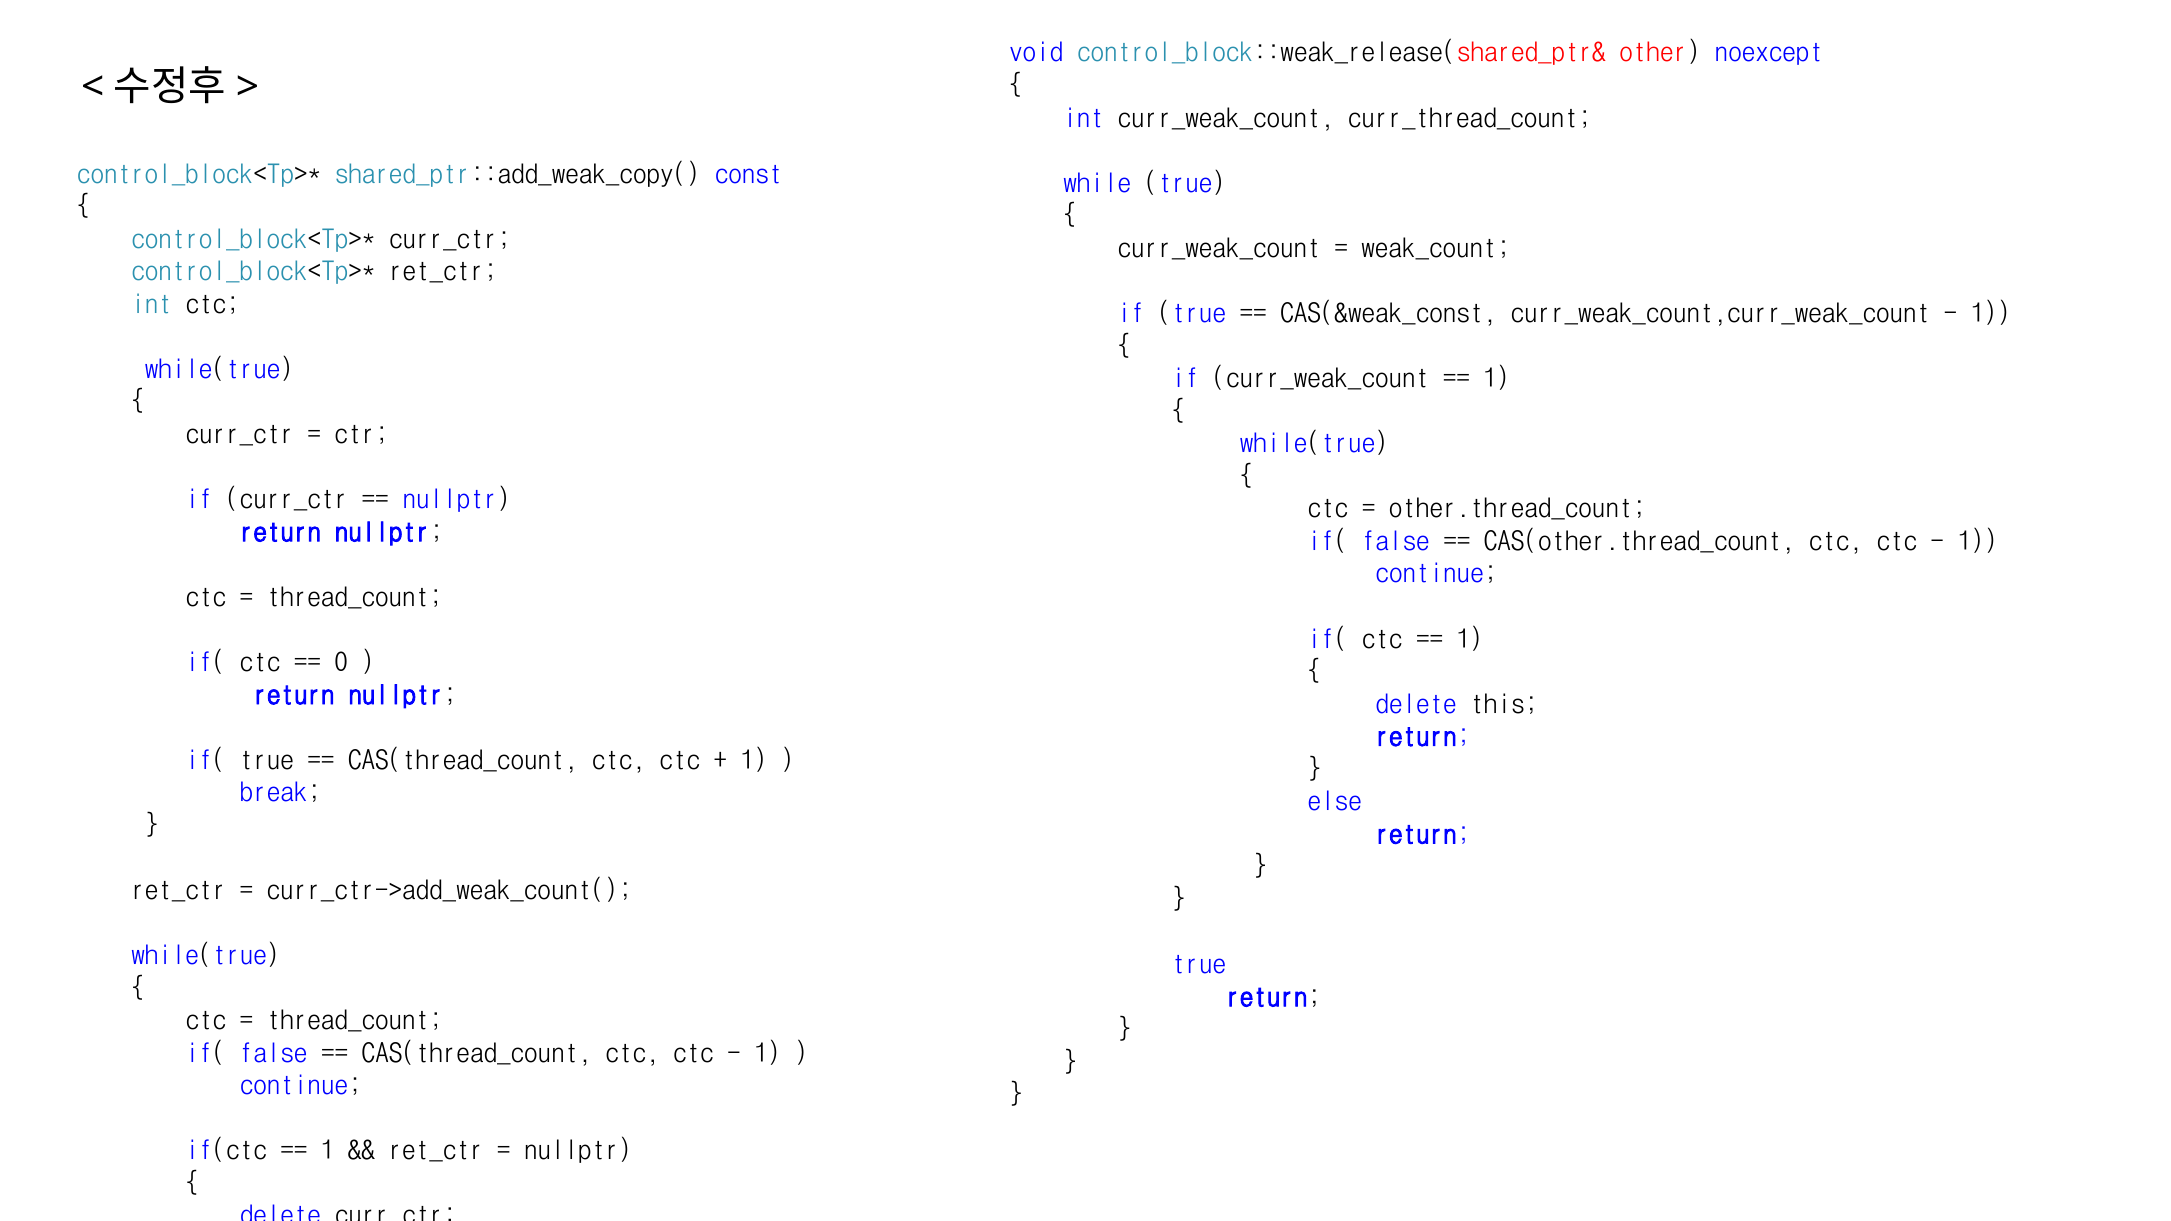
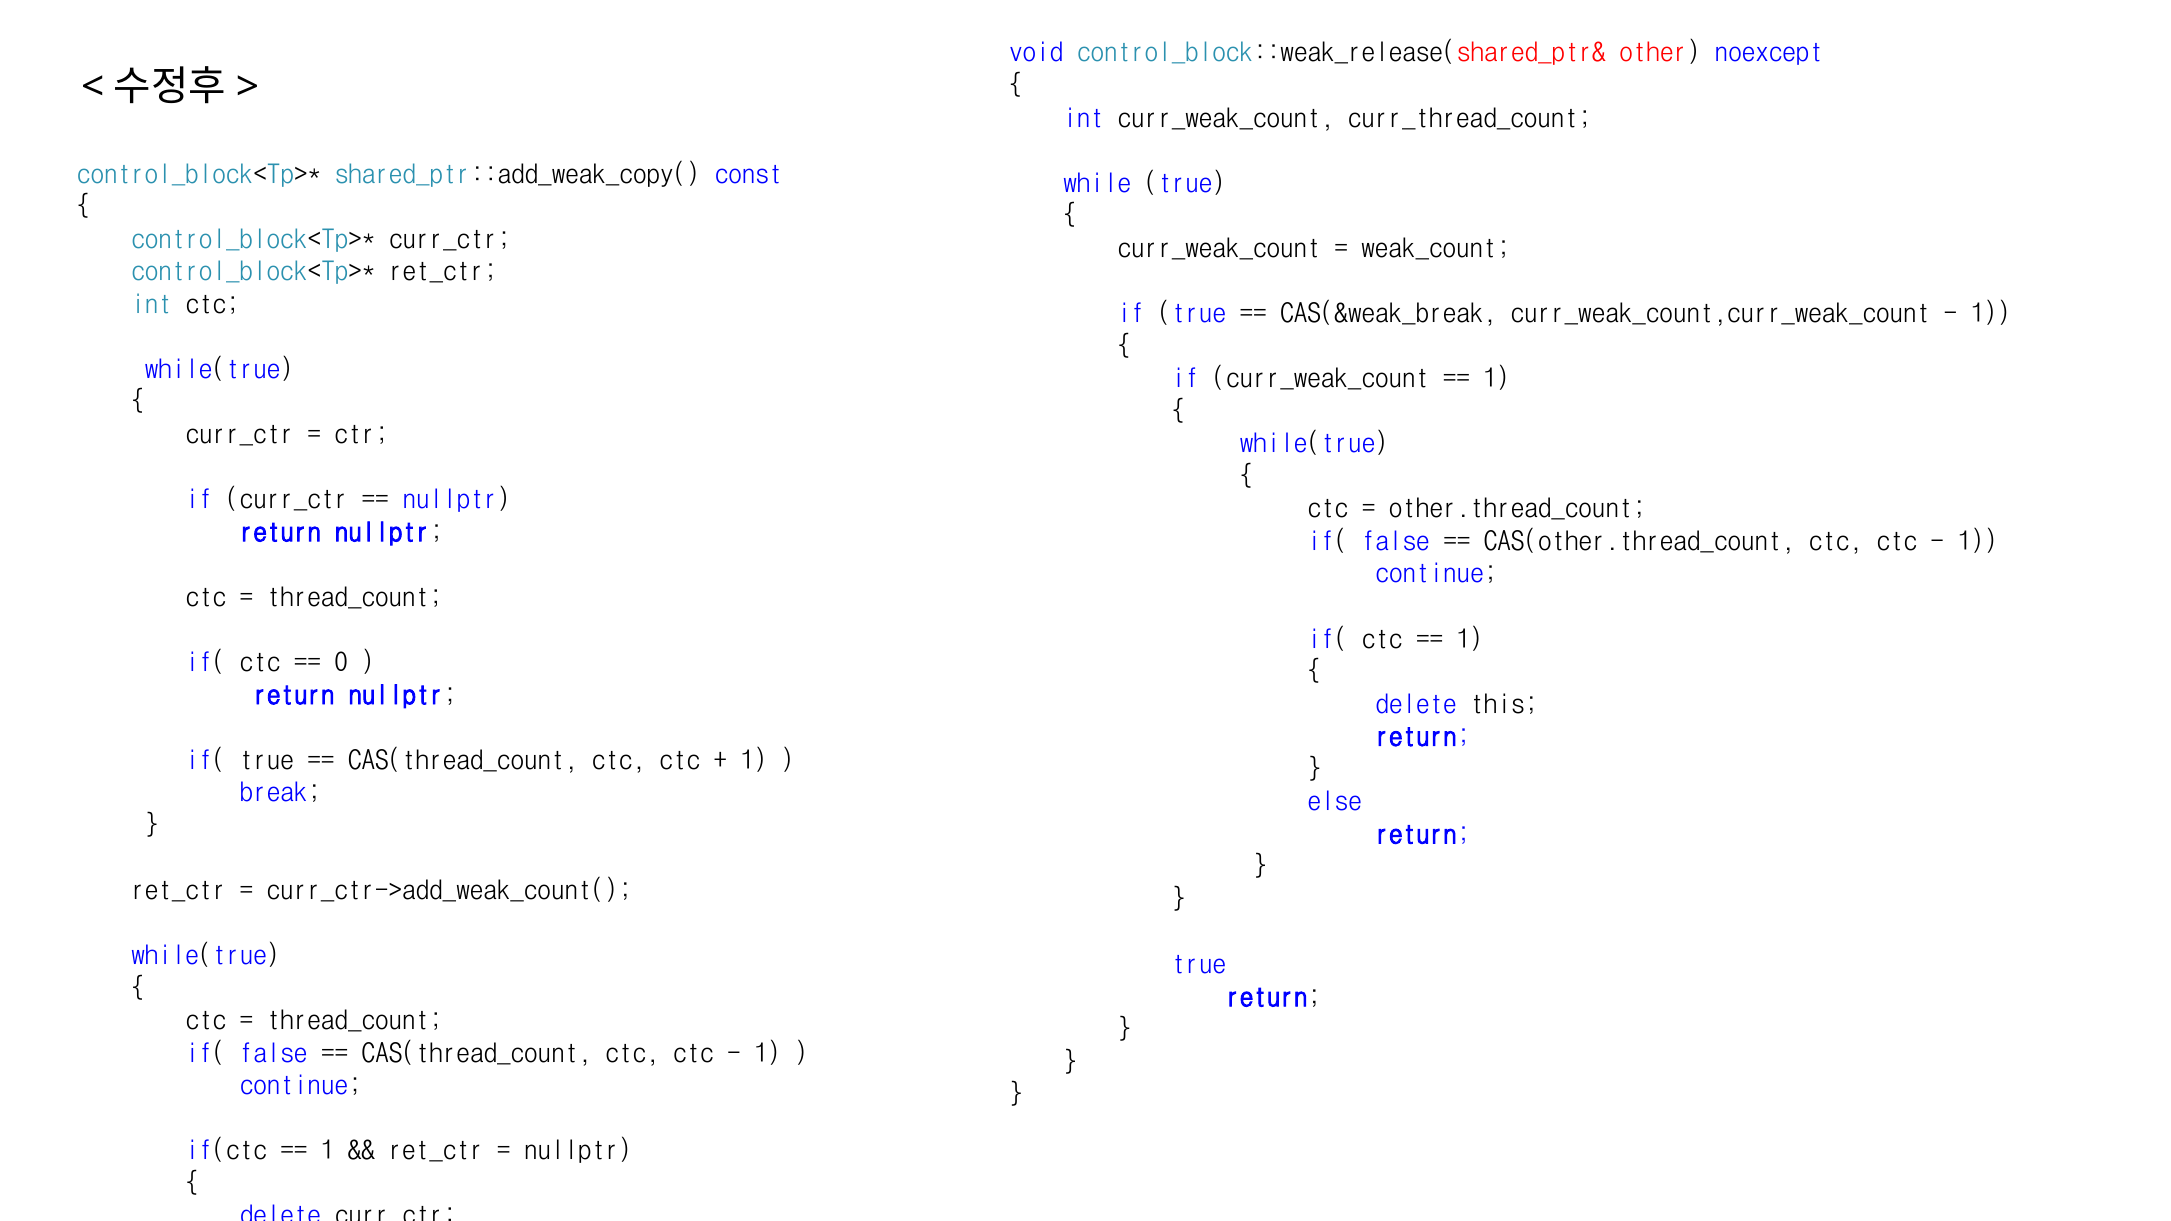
CAS(&weak_const: CAS(&weak_const -> CAS(&weak_break
